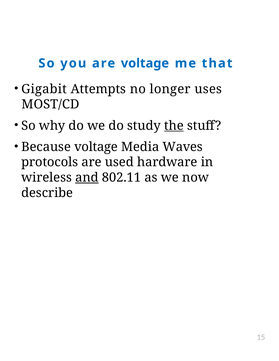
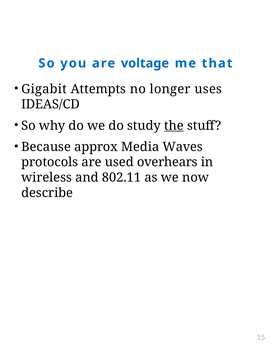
MOST/CD: MOST/CD -> IDEAS/CD
Because voltage: voltage -> approx
hardware: hardware -> overhears
and underline: present -> none
